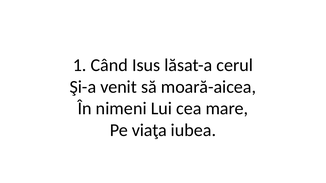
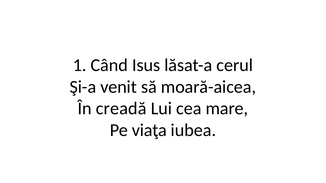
nimeni: nimeni -> creadă
